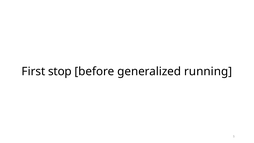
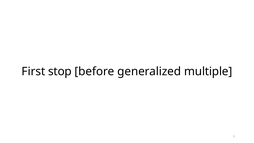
running: running -> multiple
